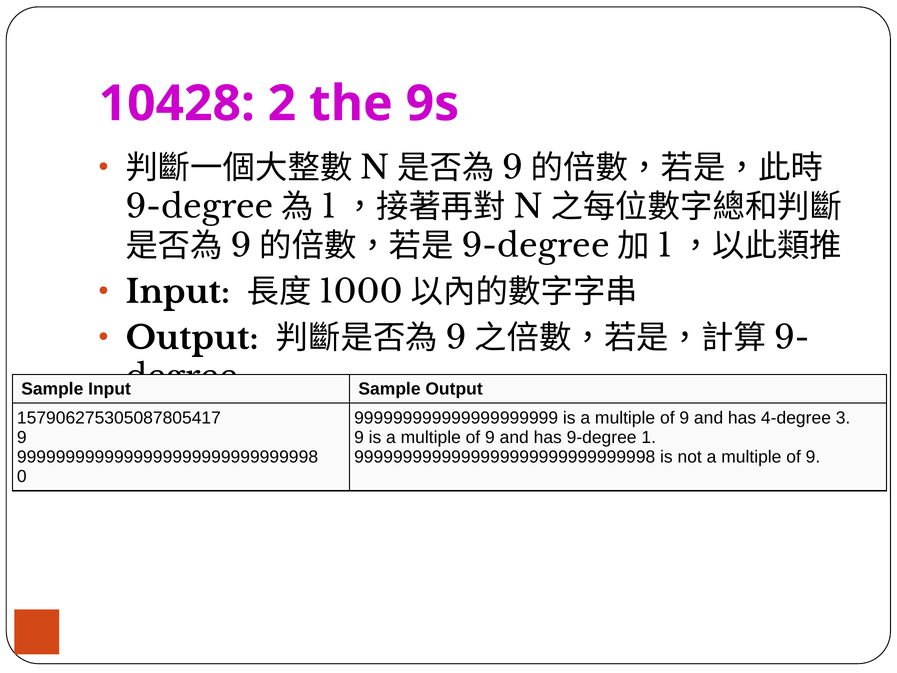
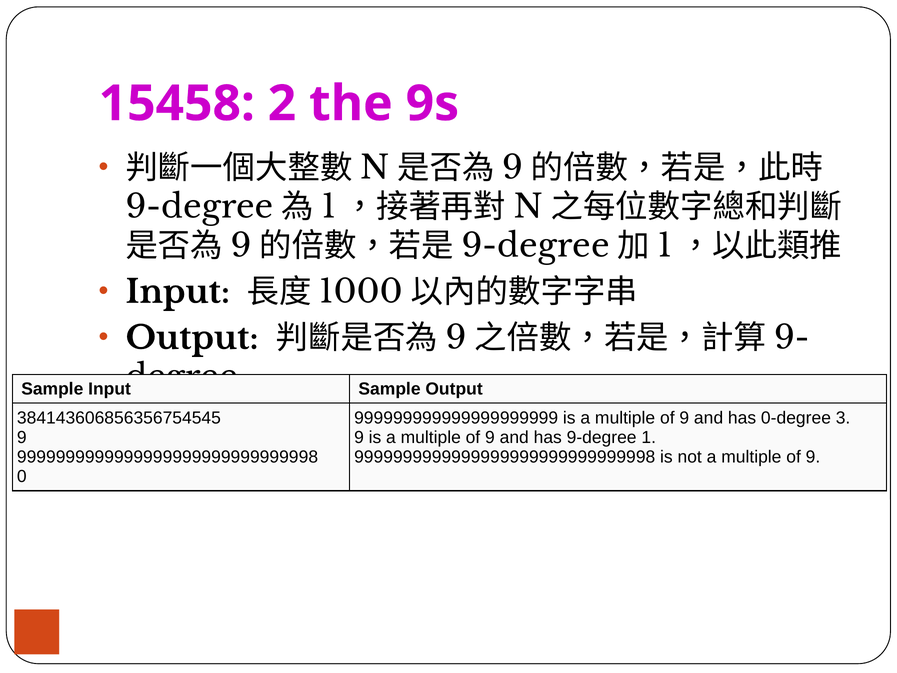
10428: 10428 -> 15458
157906275305087805417: 157906275305087805417 -> 384143606856356754545
4-degree: 4-degree -> 0-degree
